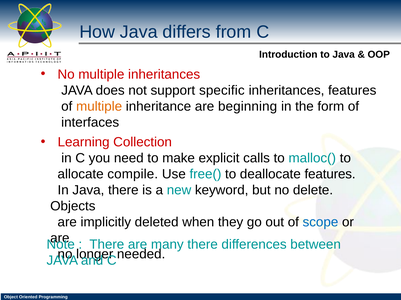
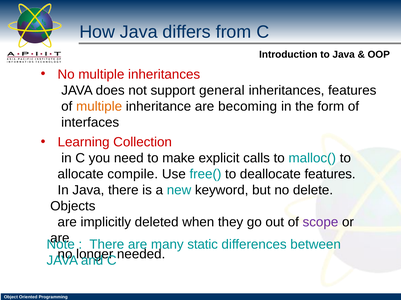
specific: specific -> general
beginning: beginning -> becoming
scope colour: blue -> purple
many there: there -> static
